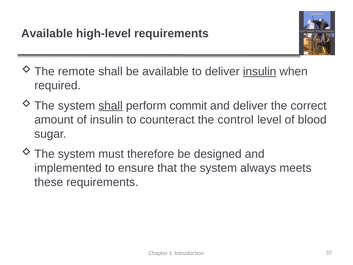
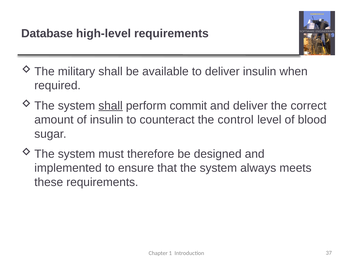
Available at (47, 33): Available -> Database
remote: remote -> military
insulin at (260, 71) underline: present -> none
